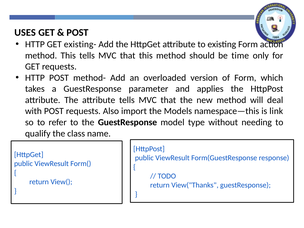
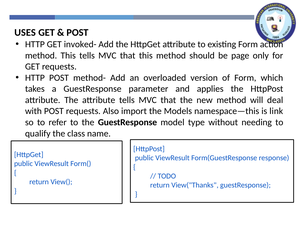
existing-: existing- -> invoked-
time: time -> page
